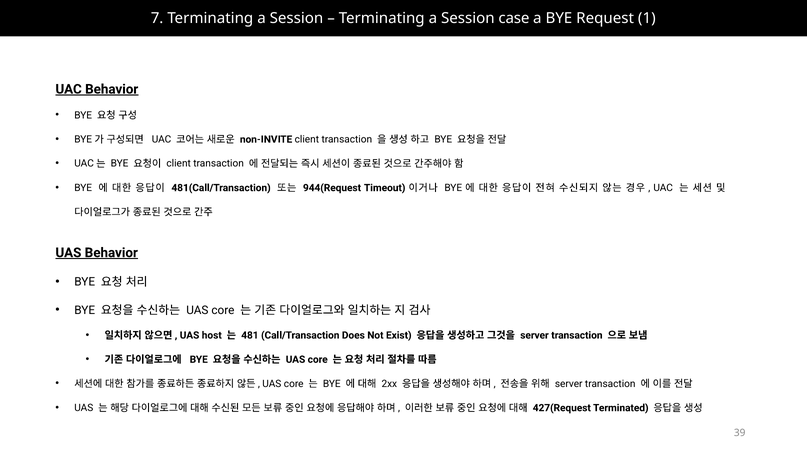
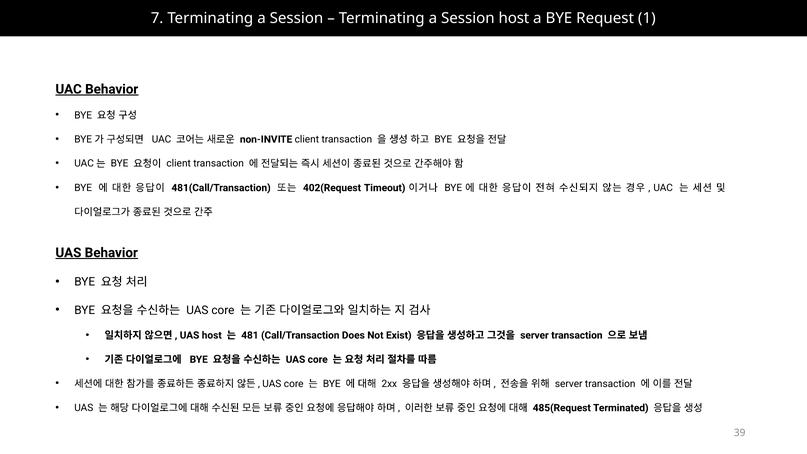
Session case: case -> host
944(Request: 944(Request -> 402(Request
427(Request: 427(Request -> 485(Request
